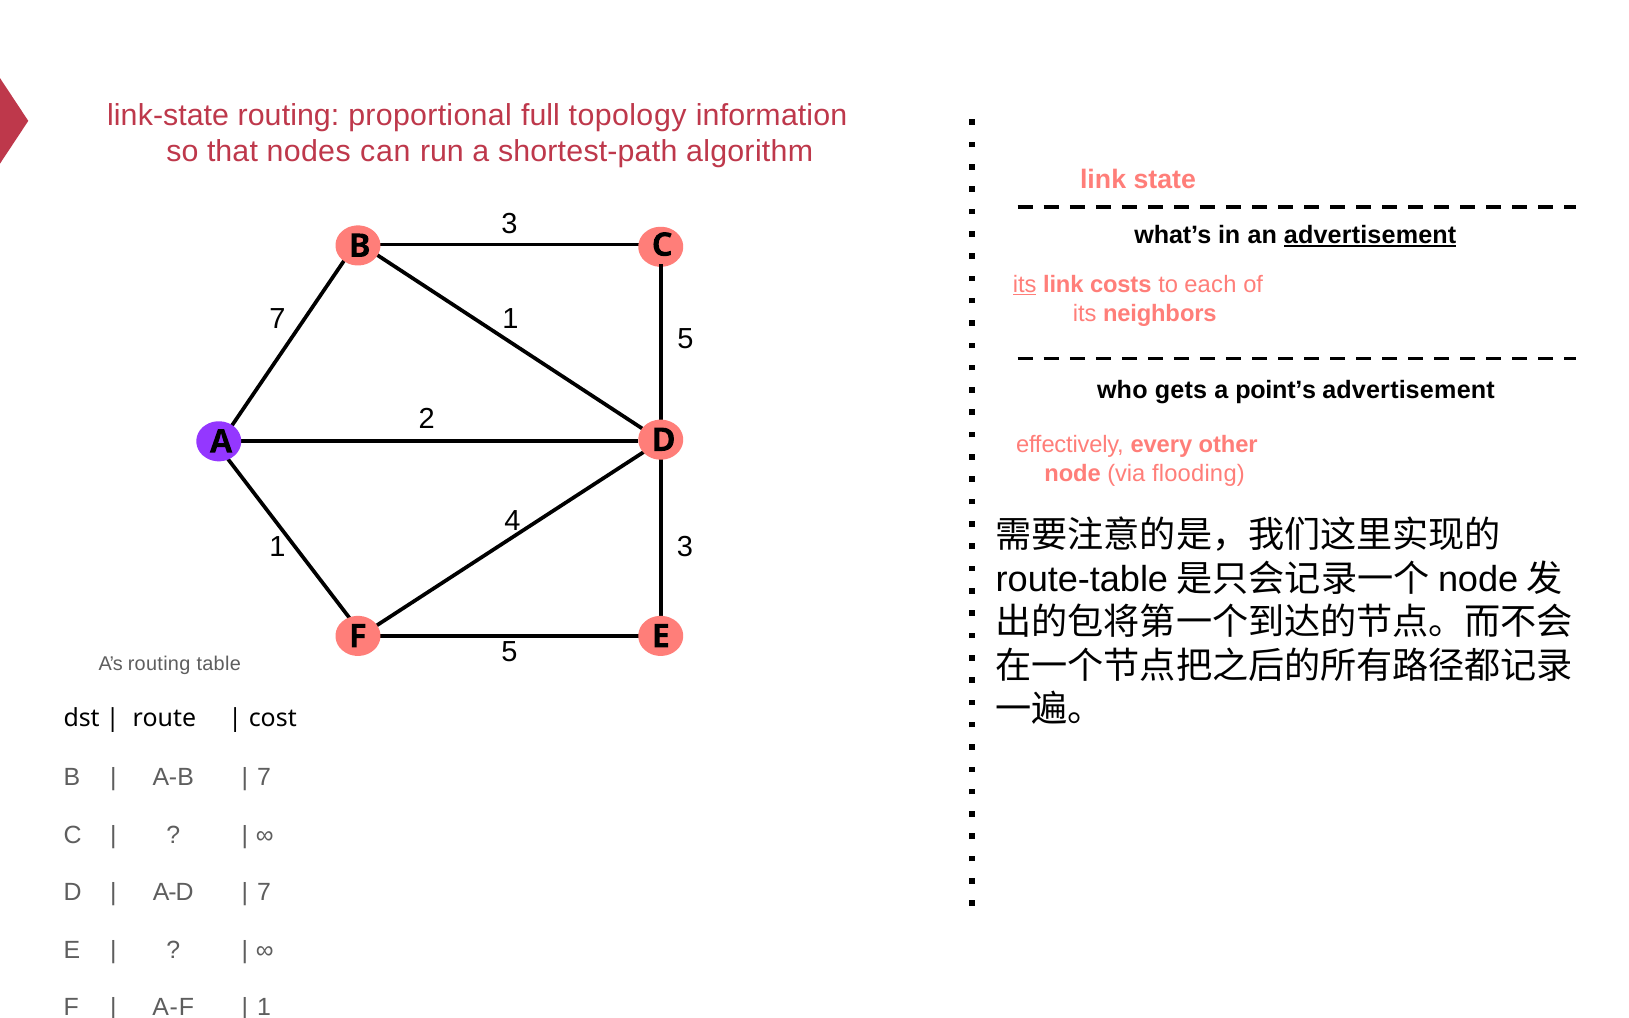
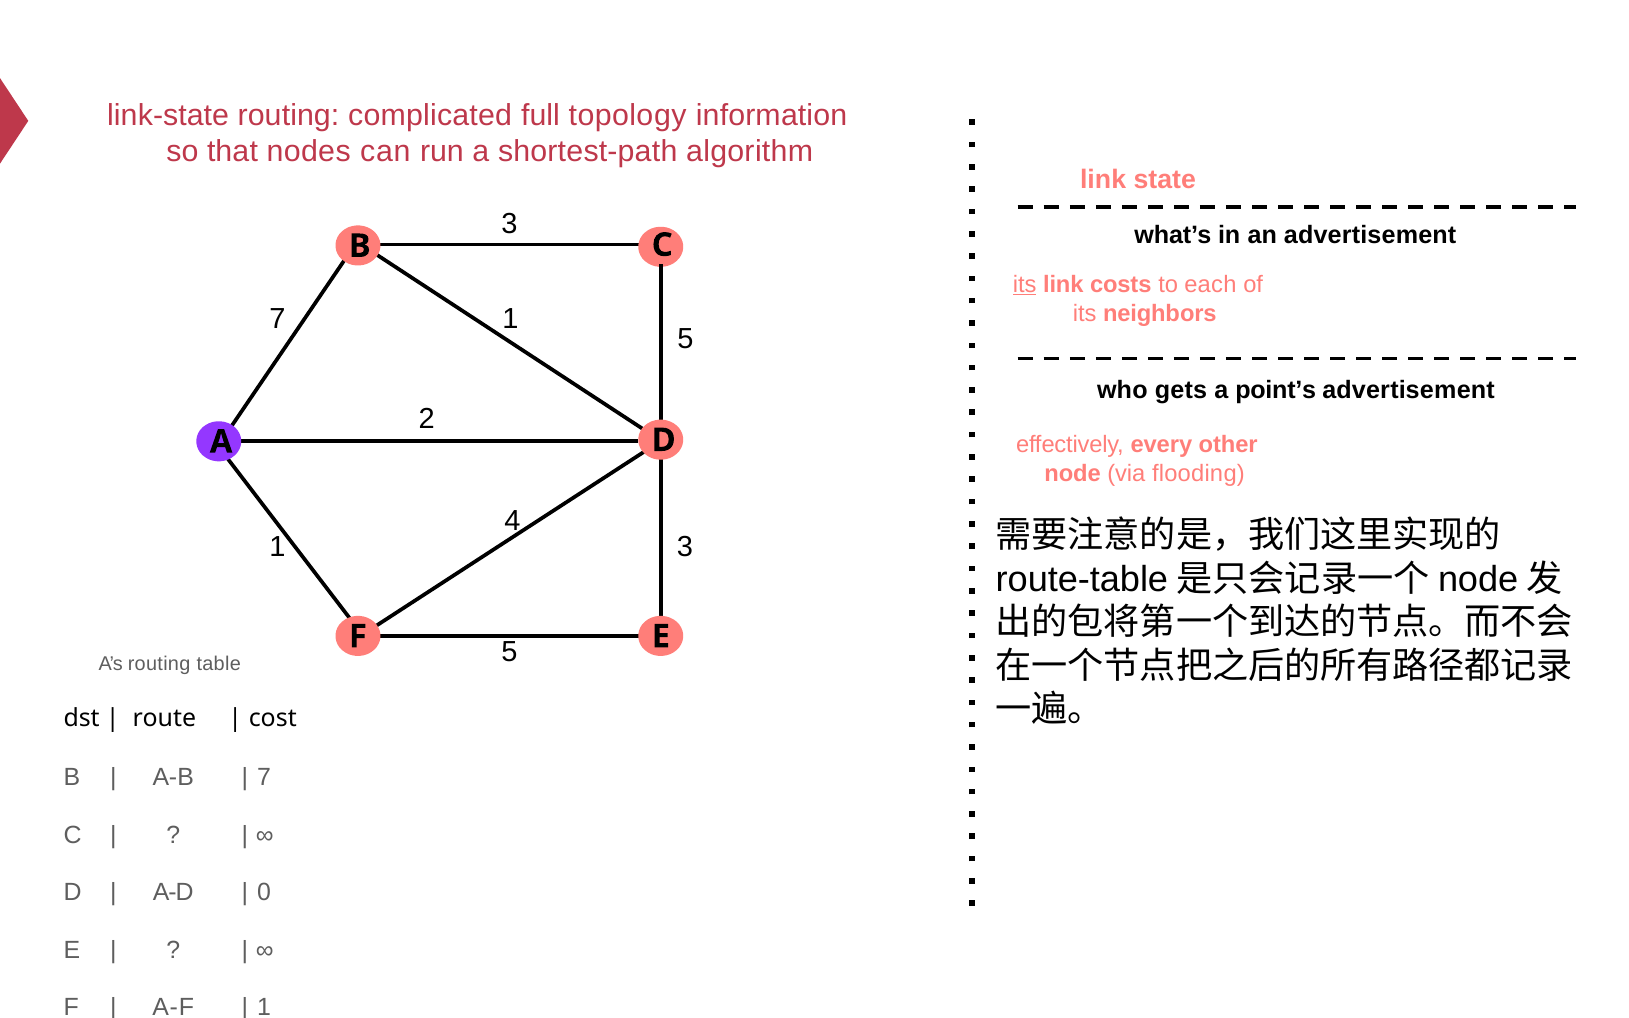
proportional: proportional -> complicated
advertisement at (1370, 235) underline: present -> none
7 at (264, 893): 7 -> 0
